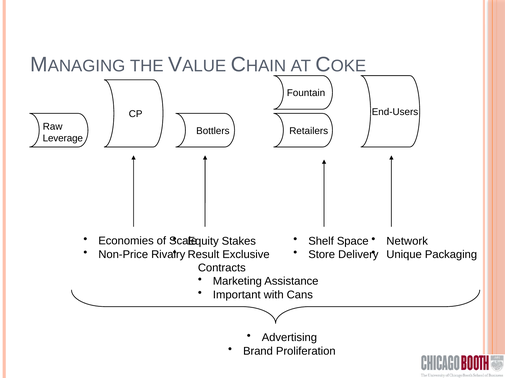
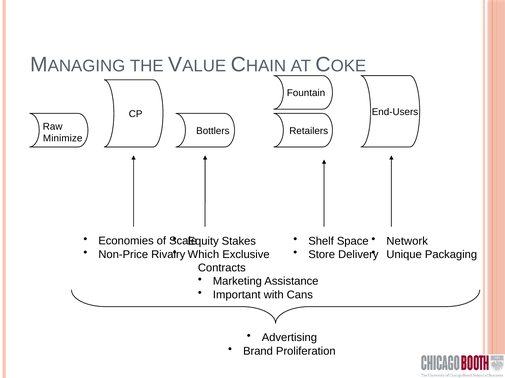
Leverage: Leverage -> Minimize
Result: Result -> Which
